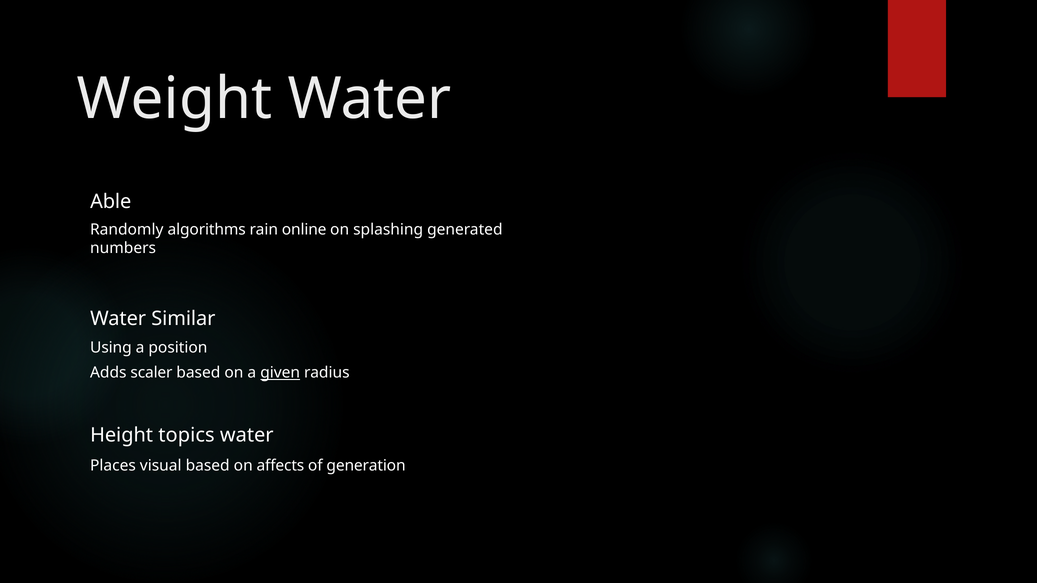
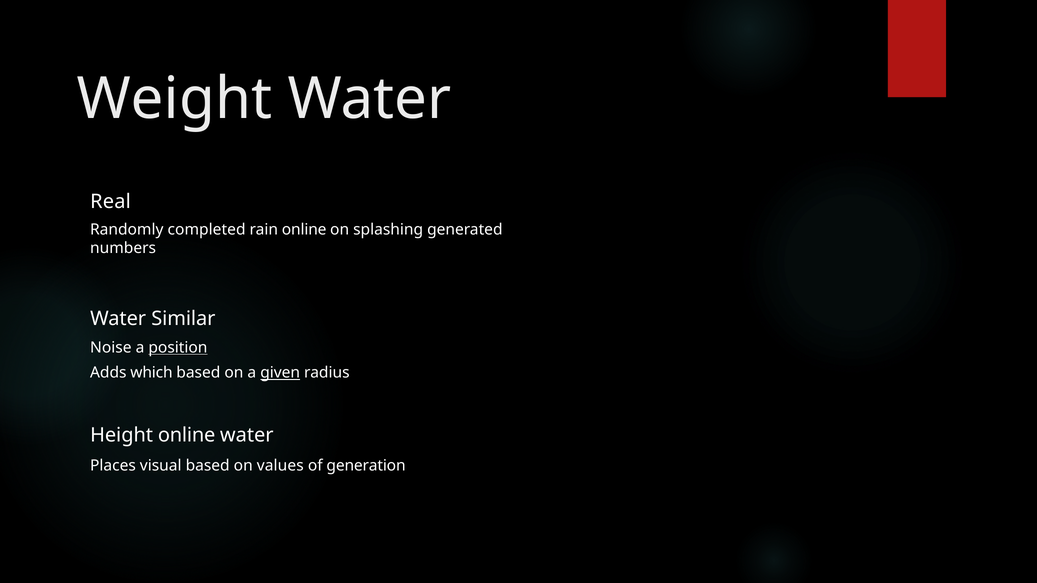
Able: Able -> Real
algorithms: algorithms -> completed
Using: Using -> Noise
position underline: none -> present
scaler: scaler -> which
Height topics: topics -> online
affects: affects -> values
